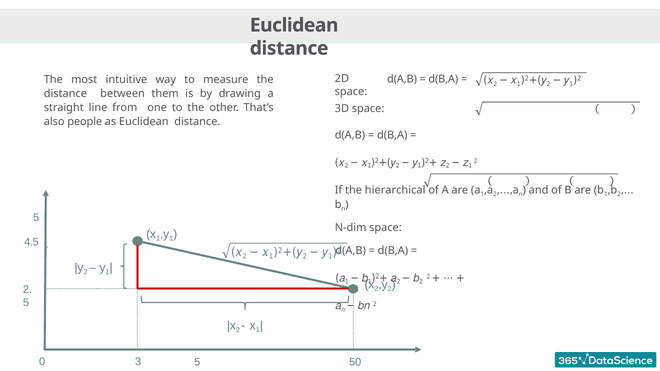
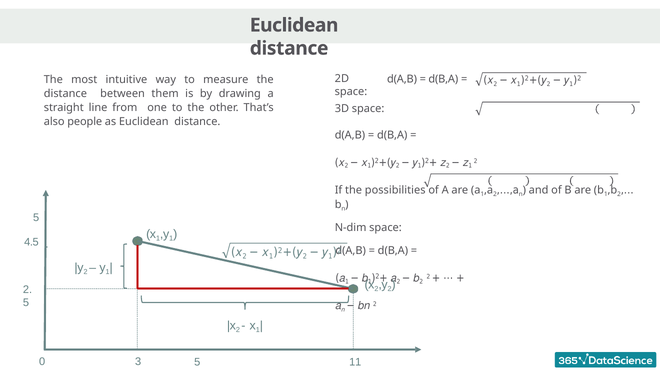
hierarchical: hierarchical -> possibilities
50: 50 -> 11
